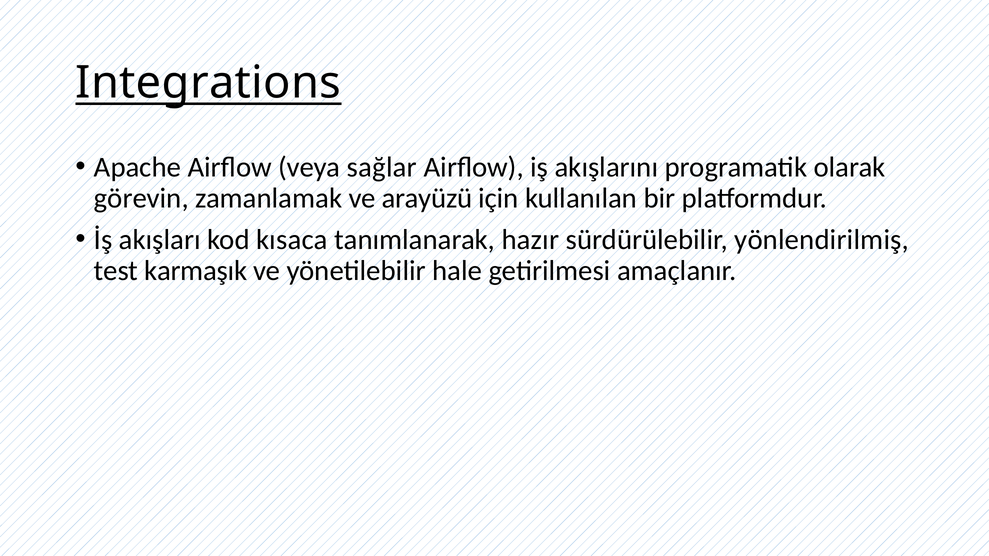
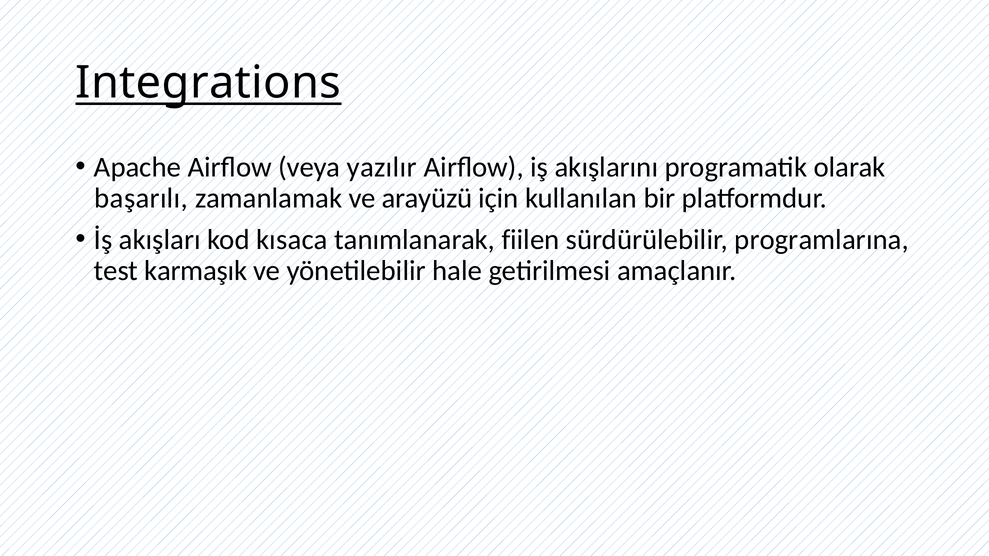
sağlar: sağlar -> yazılır
görevin: görevin -> başarılı
hazır: hazır -> fiilen
yönlendirilmiş: yönlendirilmiş -> programlarına
